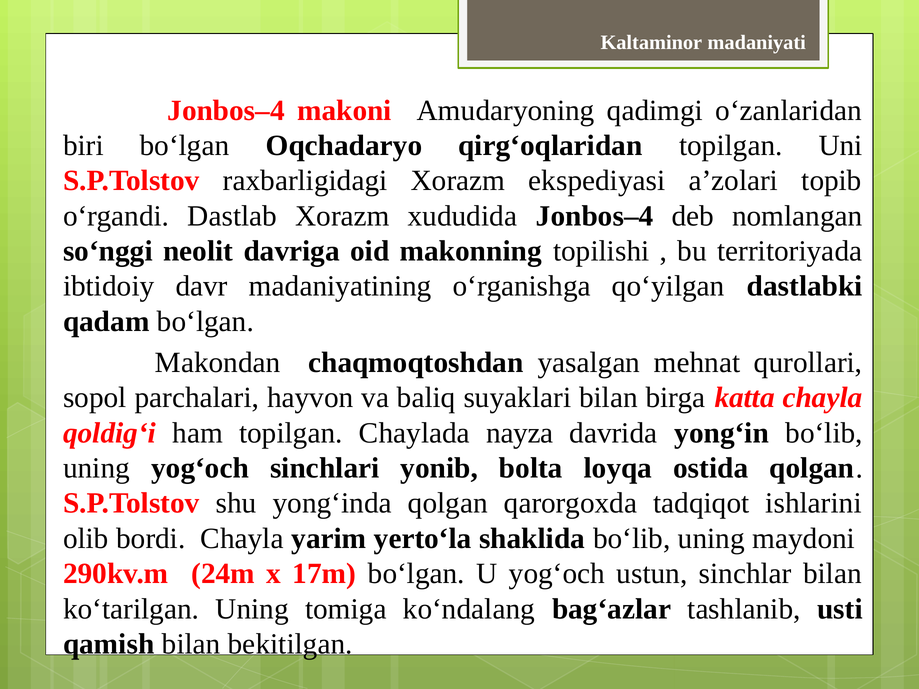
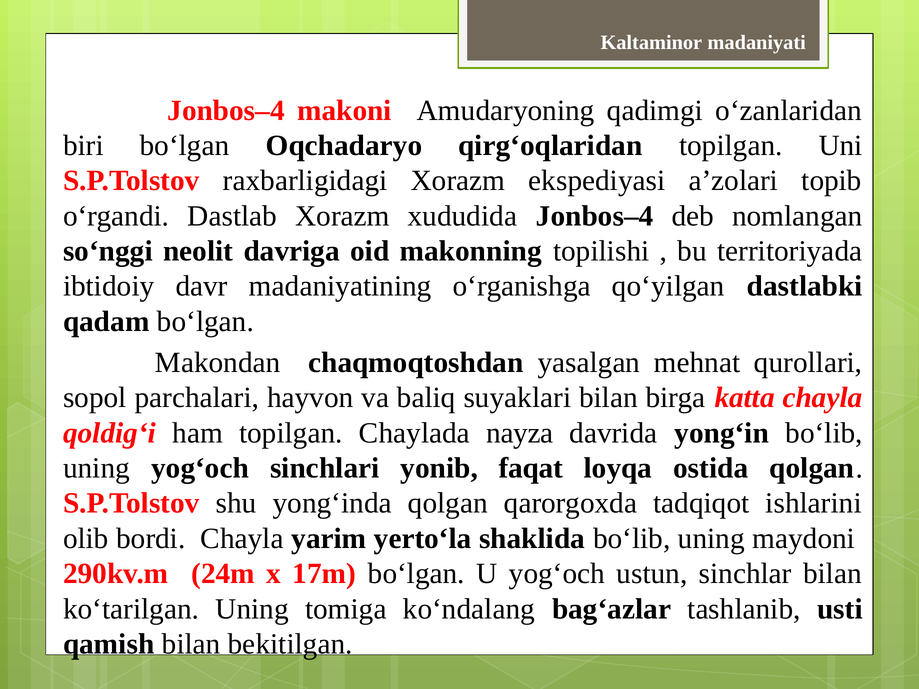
bolta: bolta -> faqat
